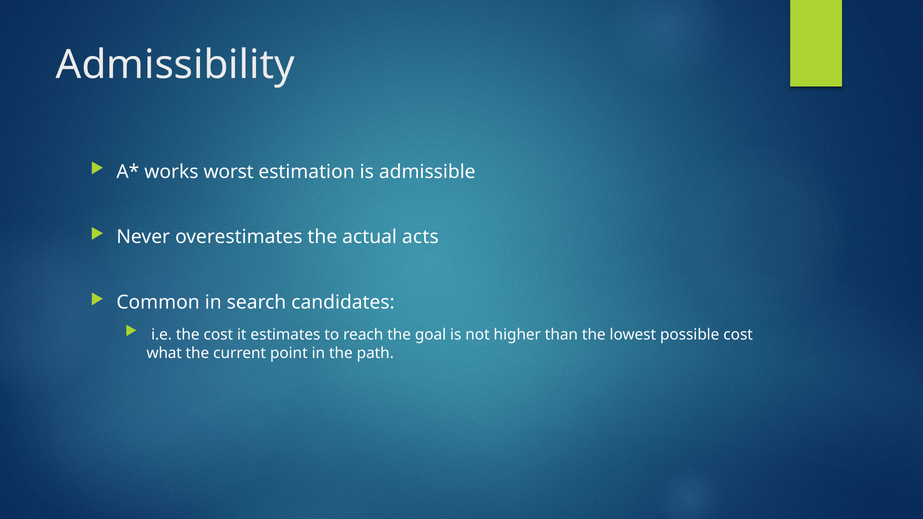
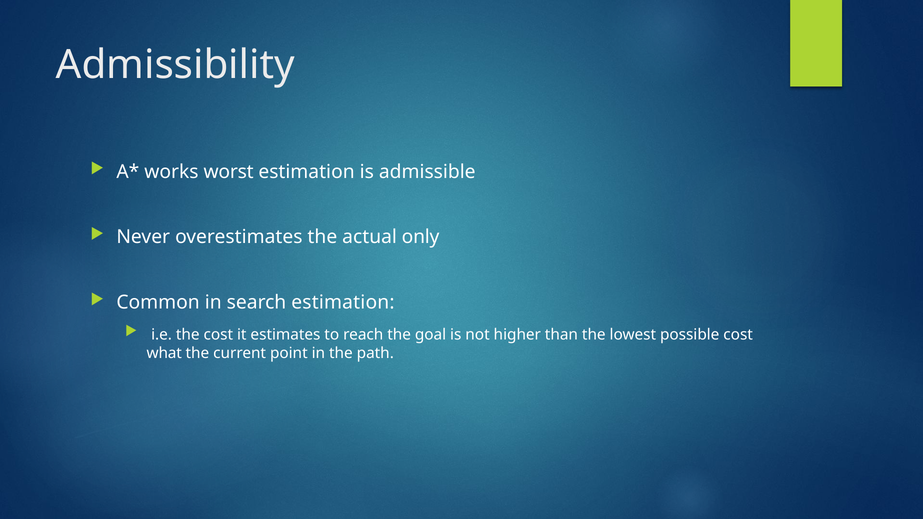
acts: acts -> only
search candidates: candidates -> estimation
